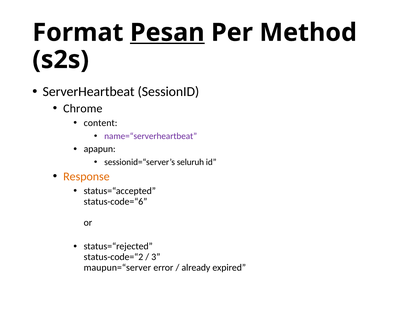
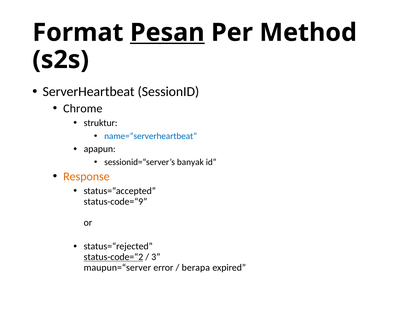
content: content -> struktur
name=“serverheartbeat colour: purple -> blue
seluruh: seluruh -> banyak
status-code=“6: status-code=“6 -> status-code=“9
status-code=“2 underline: none -> present
already: already -> berapa
